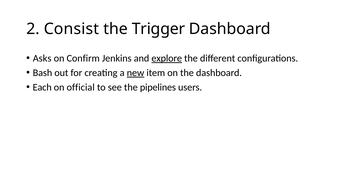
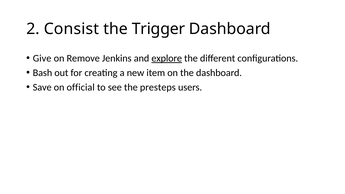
Asks: Asks -> Give
Confirm: Confirm -> Remove
new underline: present -> none
Each: Each -> Save
pipelines: pipelines -> presteps
